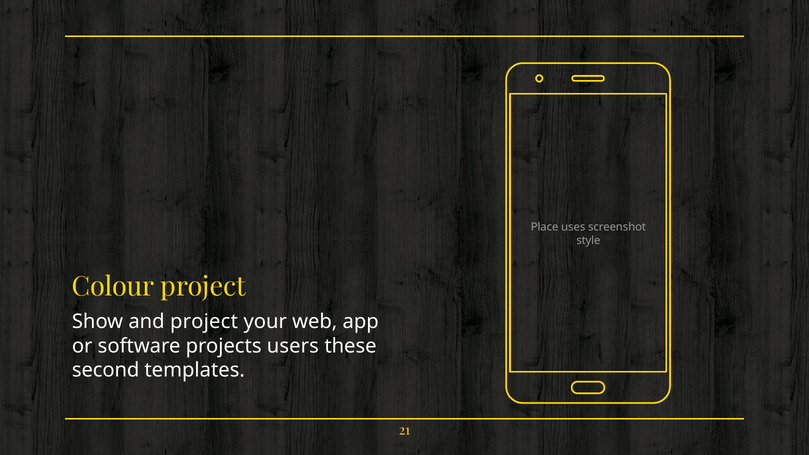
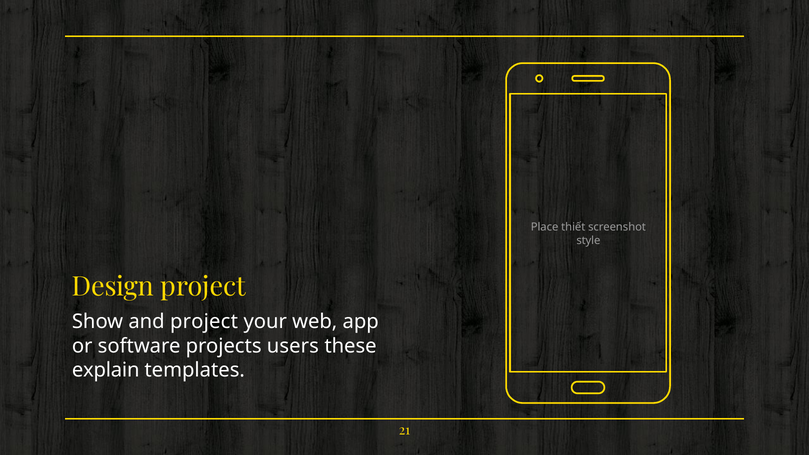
uses: uses -> thiết
Colour: Colour -> Design
second: second -> explain
